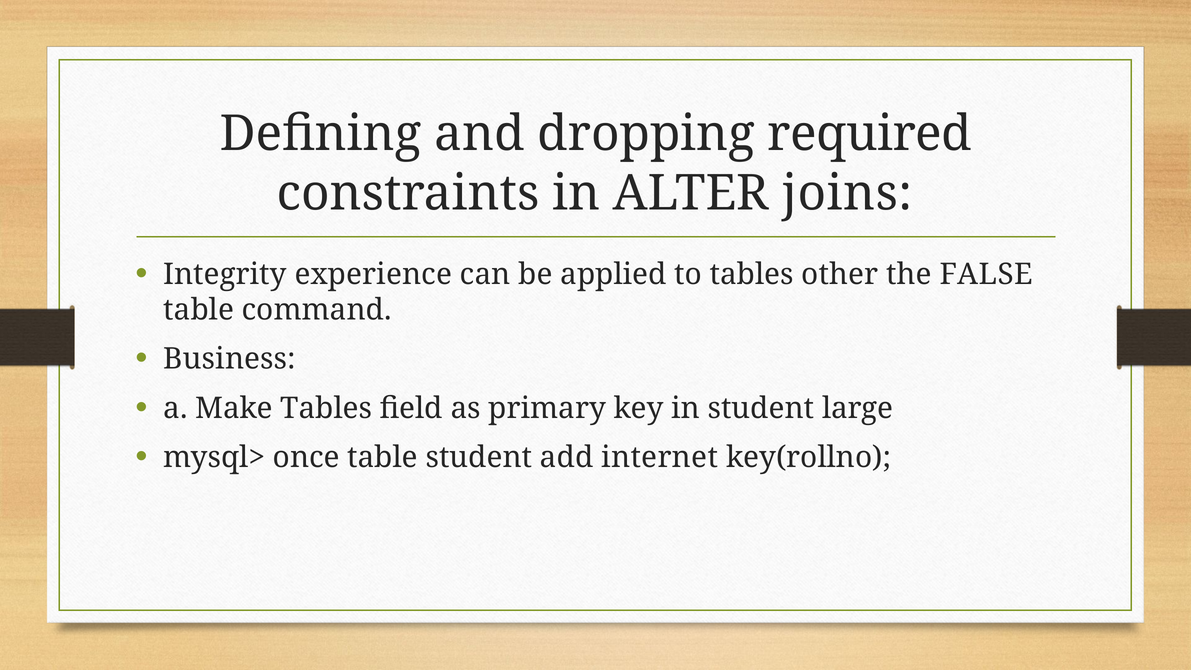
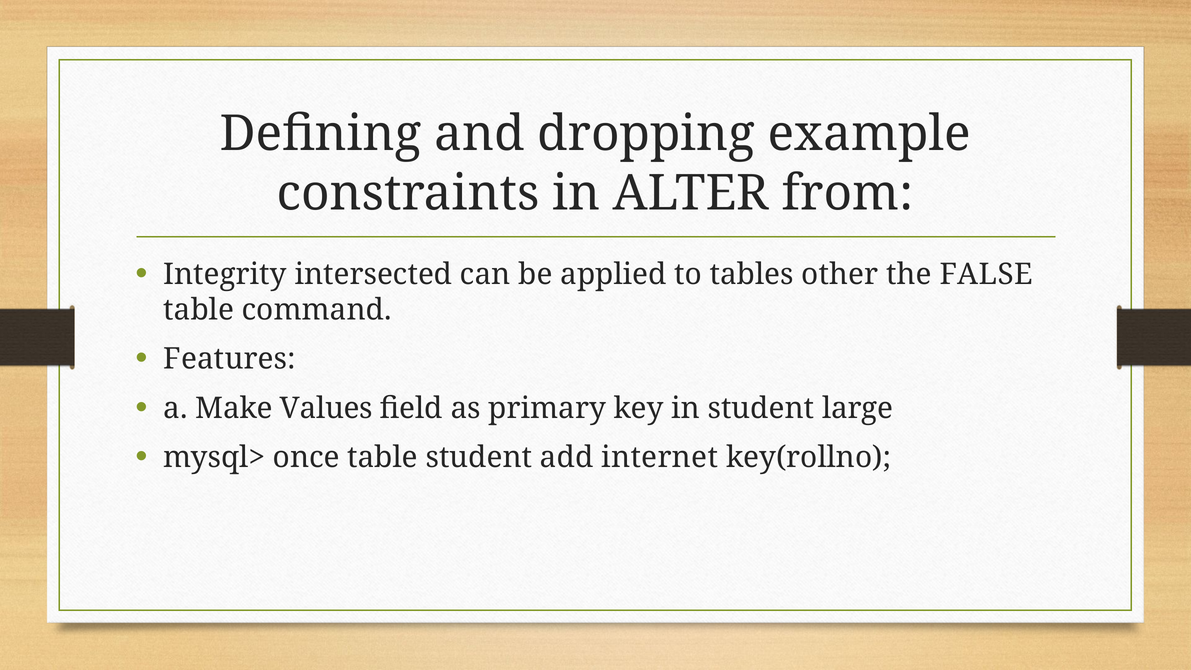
required: required -> example
joins: joins -> from
experience: experience -> intersected
Business: Business -> Features
Make Tables: Tables -> Values
